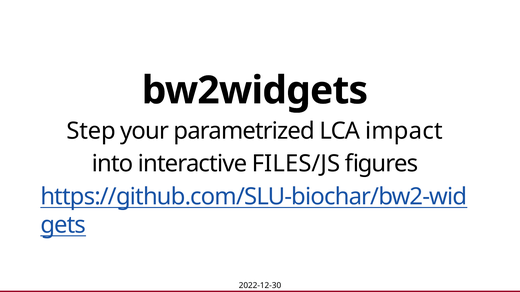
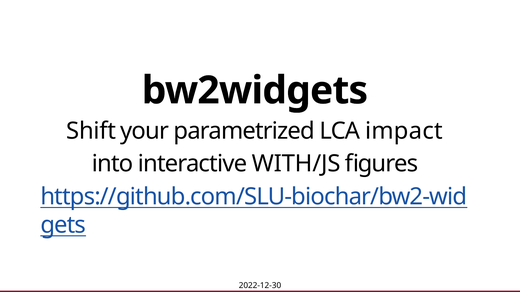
Step: Step -> Shift
FILES/JS: FILES/JS -> WITH/JS
